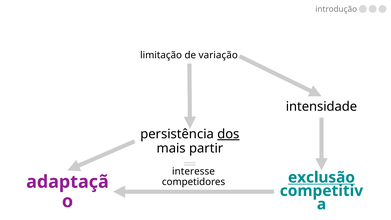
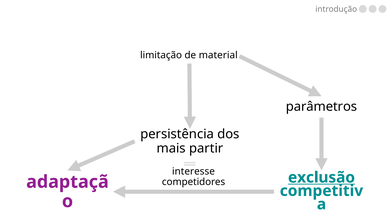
variação: variação -> material
intensidade: intensidade -> parâmetros
dos underline: present -> none
